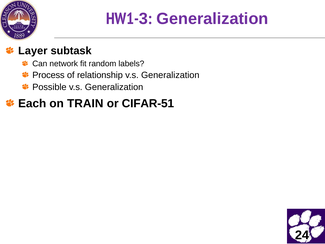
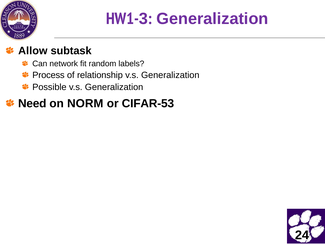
Layer: Layer -> Allow
Each: Each -> Need
TRAIN: TRAIN -> NORM
CIFAR-51: CIFAR-51 -> CIFAR-53
